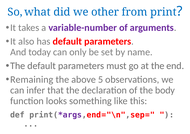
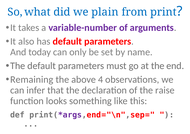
other: other -> plain
5: 5 -> 4
body: body -> raise
